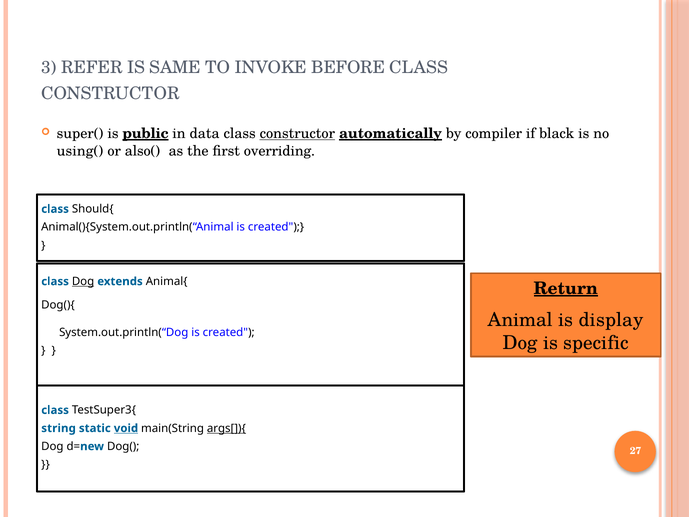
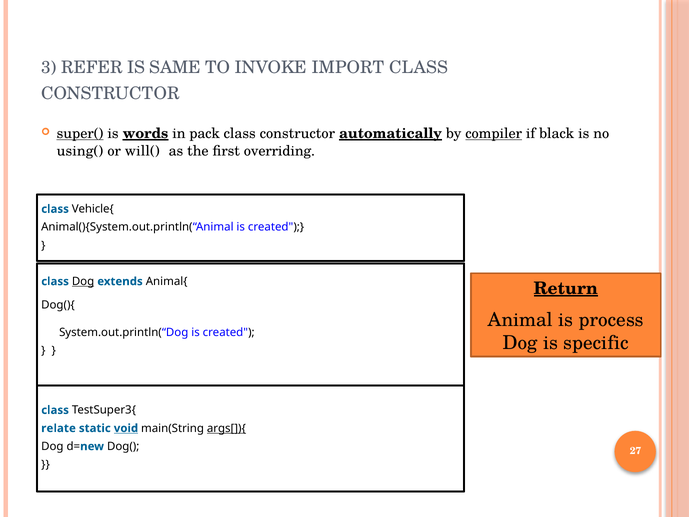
BEFORE: BEFORE -> IMPORT
super( underline: none -> present
public: public -> words
data: data -> pack
constructor at (297, 134) underline: present -> none
compiler underline: none -> present
also(: also( -> will(
Should{: Should{ -> Vehicle{
display: display -> process
string: string -> relate
